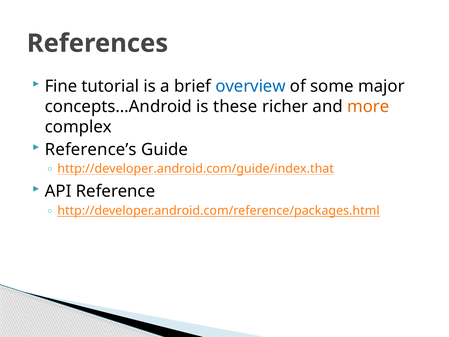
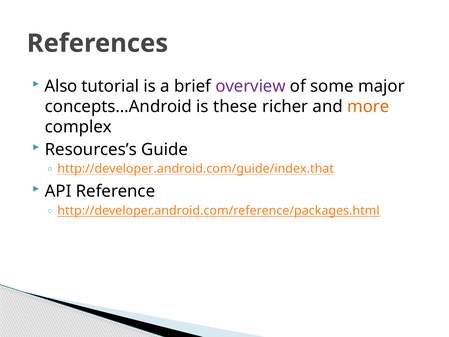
Fine: Fine -> Also
overview colour: blue -> purple
Reference’s: Reference’s -> Resources’s
